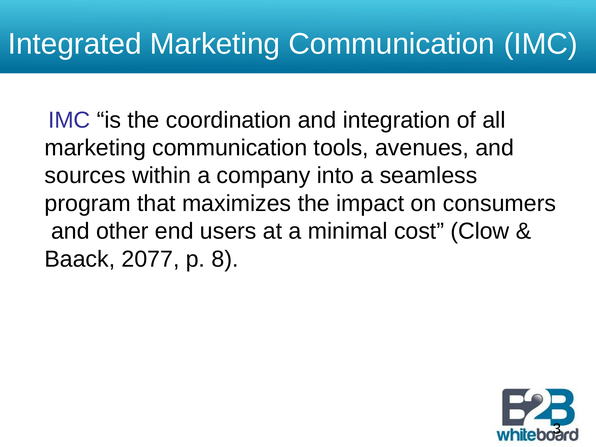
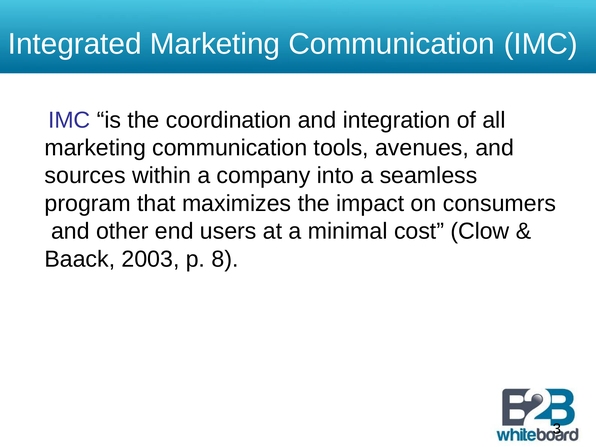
2077: 2077 -> 2003
